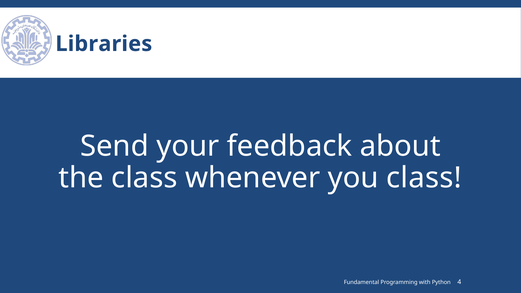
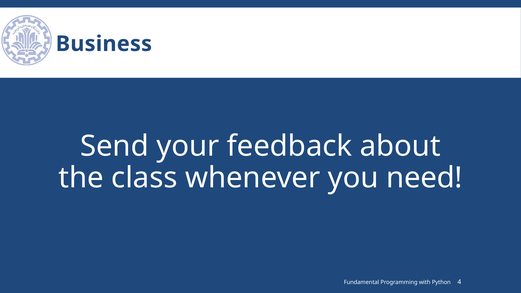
Libraries: Libraries -> Business
you class: class -> need
